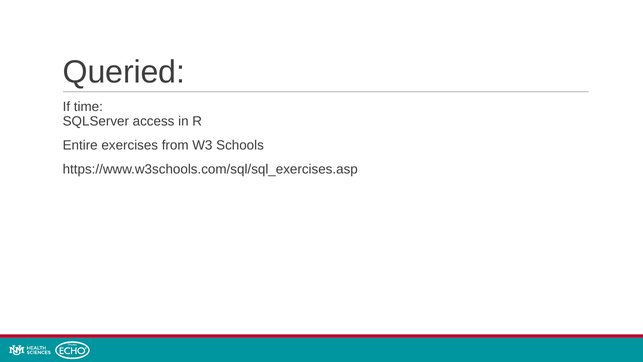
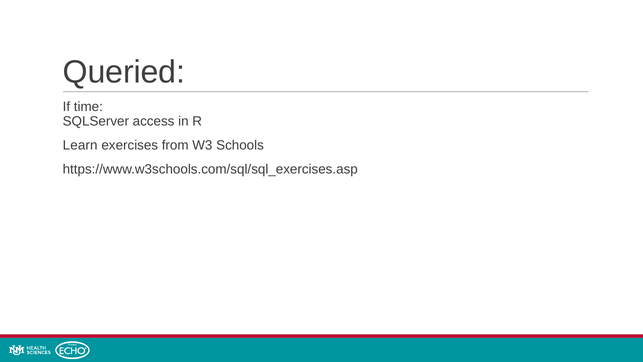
Entire: Entire -> Learn
